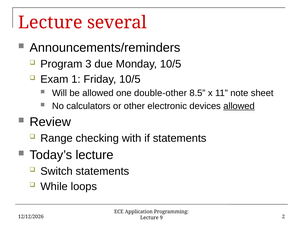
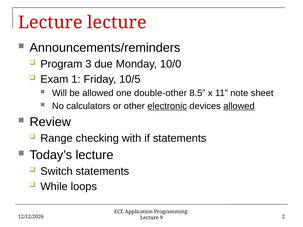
Lecture several: several -> lecture
Monday 10/5: 10/5 -> 10/0
electronic underline: none -> present
